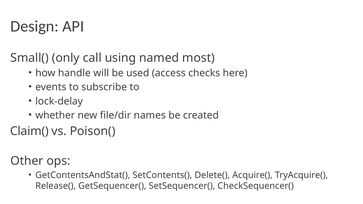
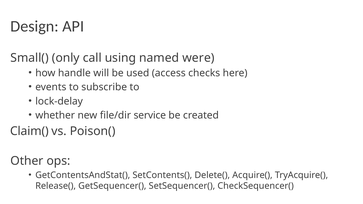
most: most -> were
names: names -> service
